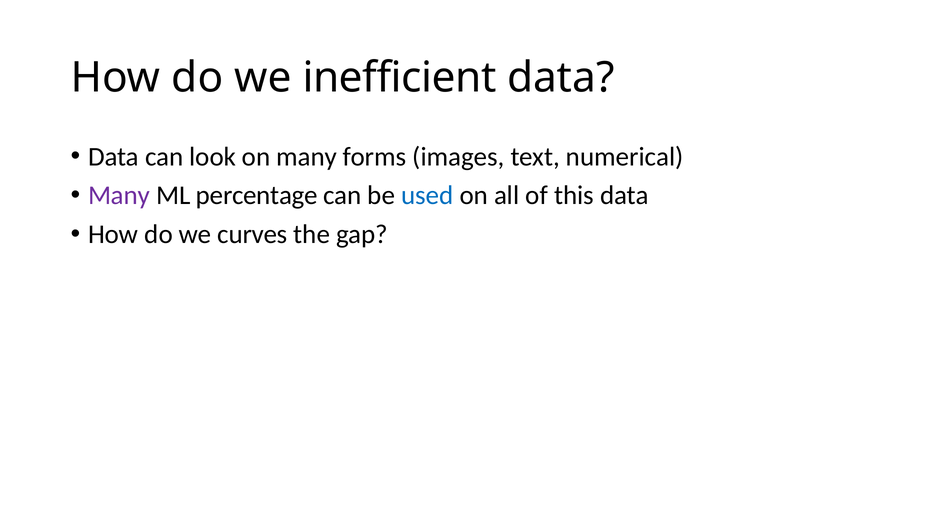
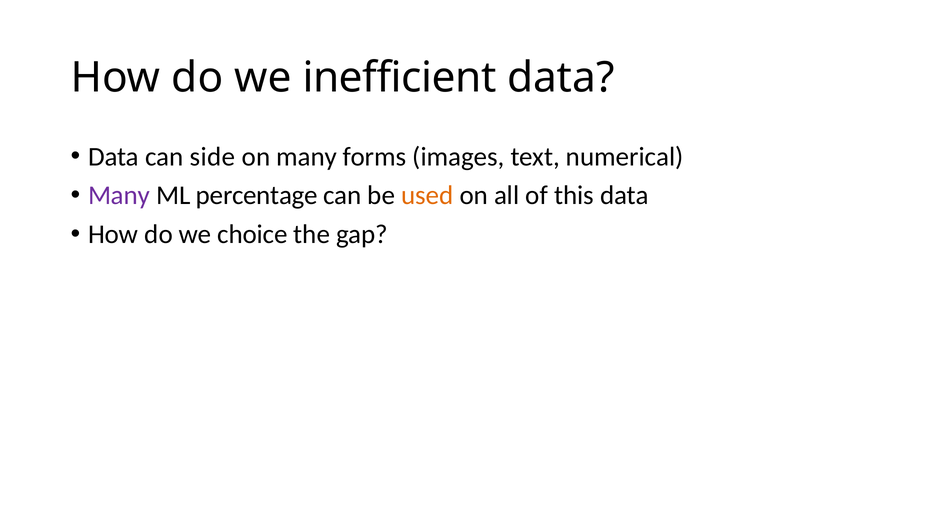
look: look -> side
used colour: blue -> orange
curves: curves -> choice
